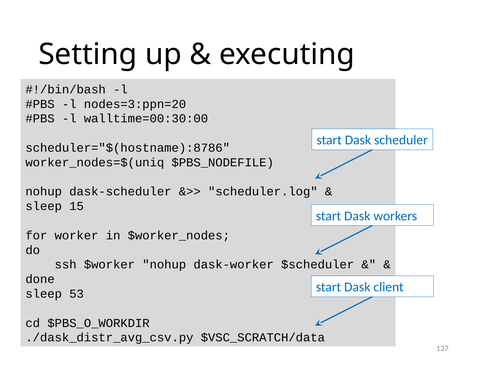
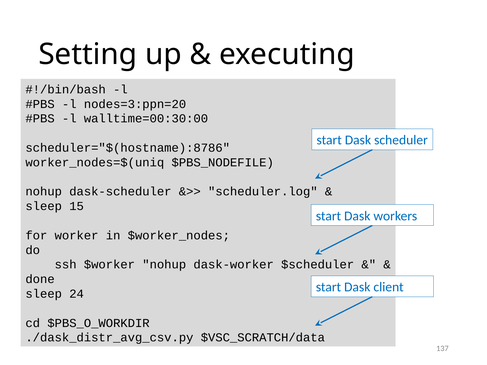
53: 53 -> 24
